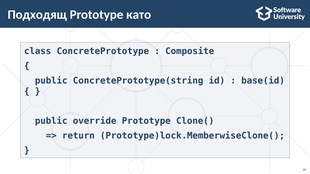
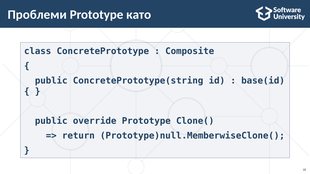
Подходящ: Подходящ -> Проблеми
Prototype)lock.MemberwiseClone(: Prototype)lock.MemberwiseClone( -> Prototype)null.MemberwiseClone(
